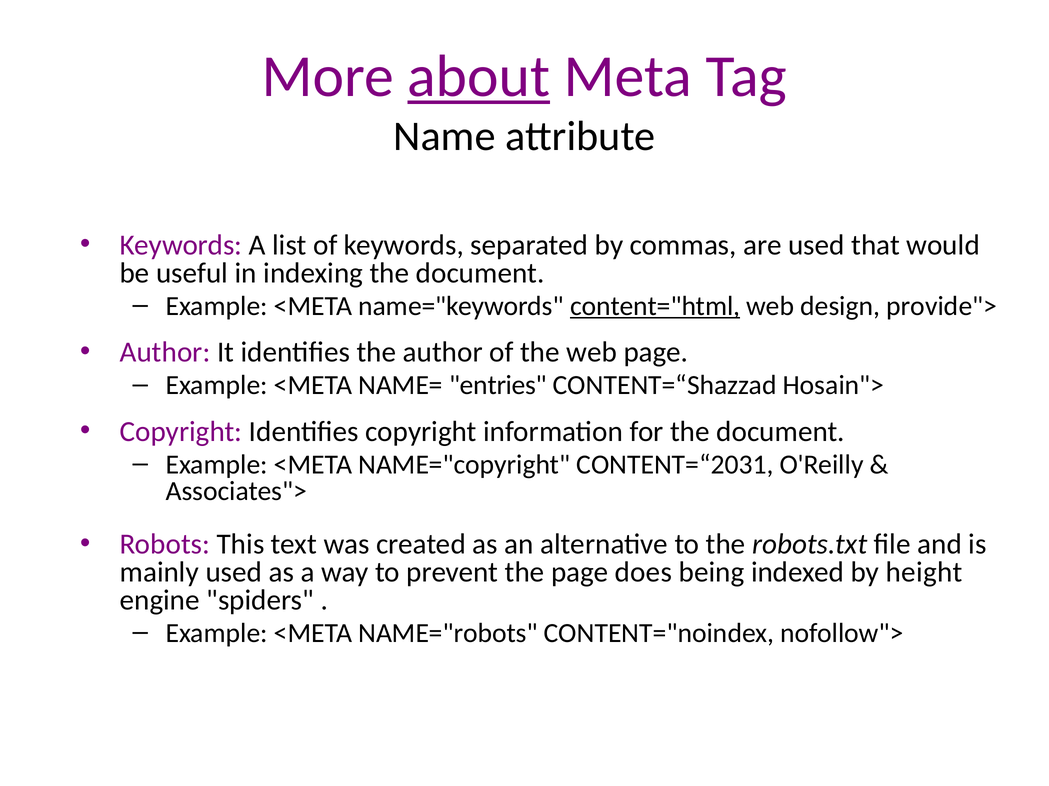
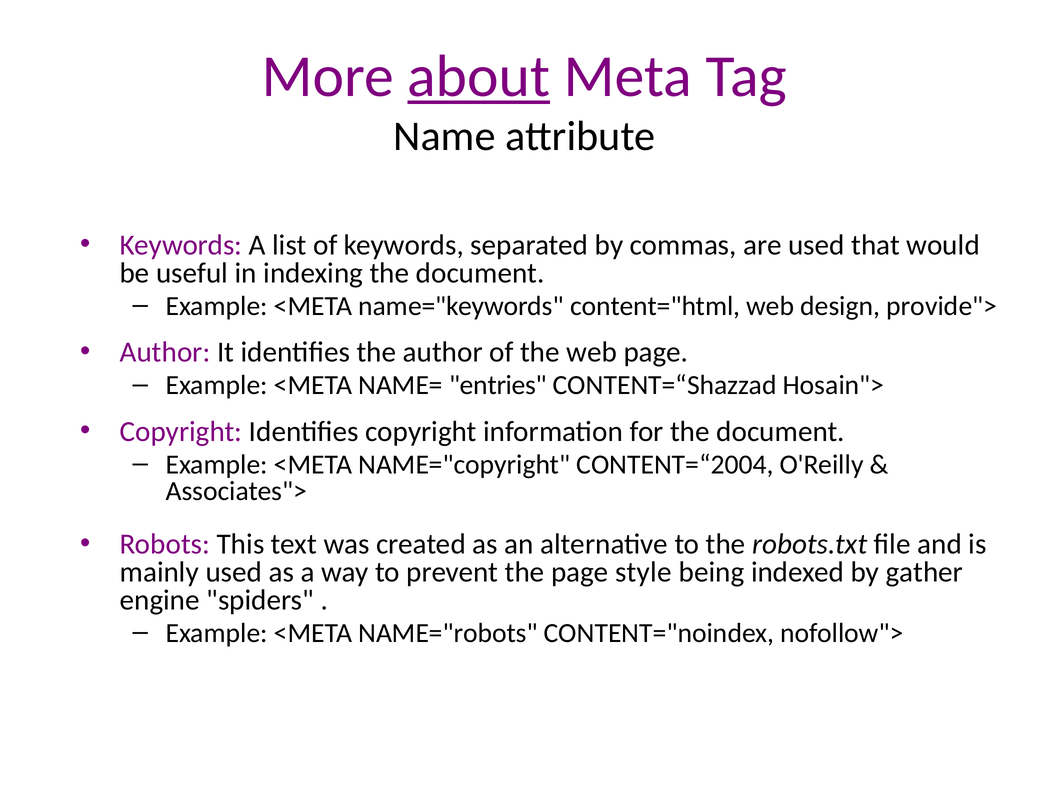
content="html underline: present -> none
CONTENT=“2031: CONTENT=“2031 -> CONTENT=“2004
does: does -> style
height: height -> gather
